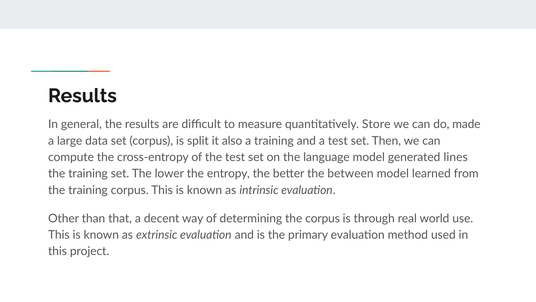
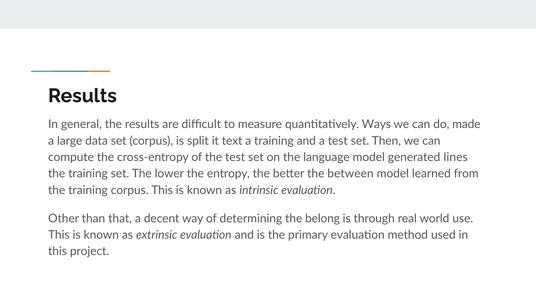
Store: Store -> Ways
also: also -> text
the corpus: corpus -> belong
